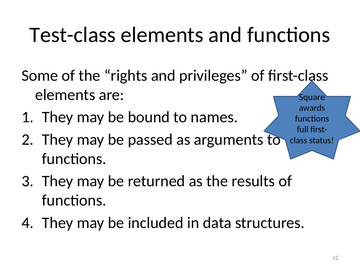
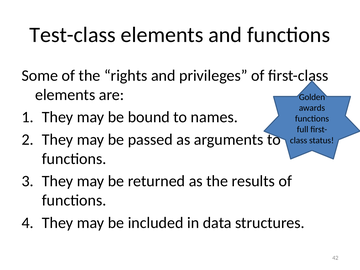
Square: Square -> Golden
